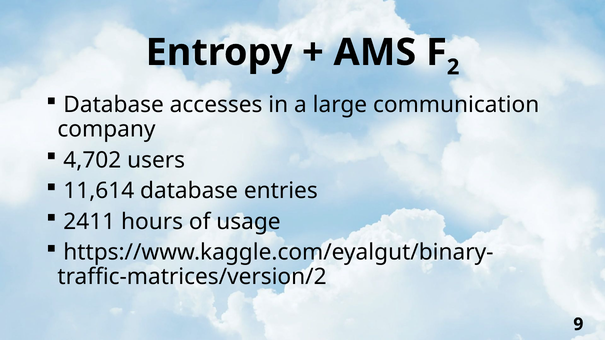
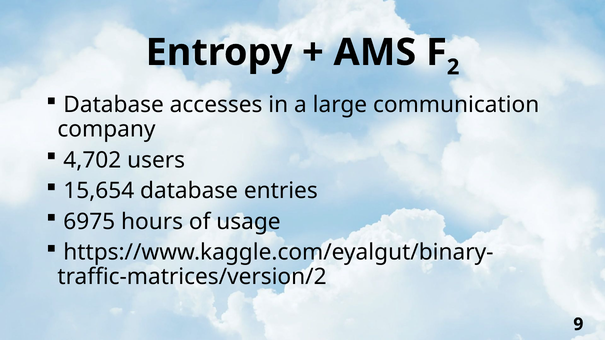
11,614: 11,614 -> 15,654
2411: 2411 -> 6975
